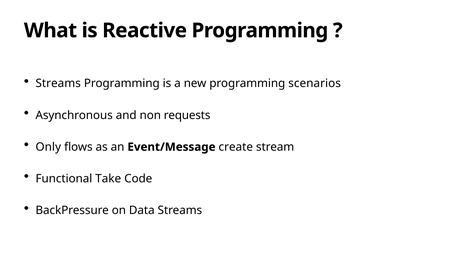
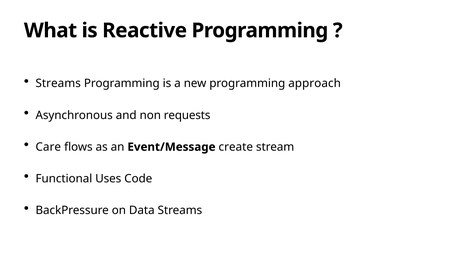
scenarios: scenarios -> approach
Only: Only -> Care
Take: Take -> Uses
